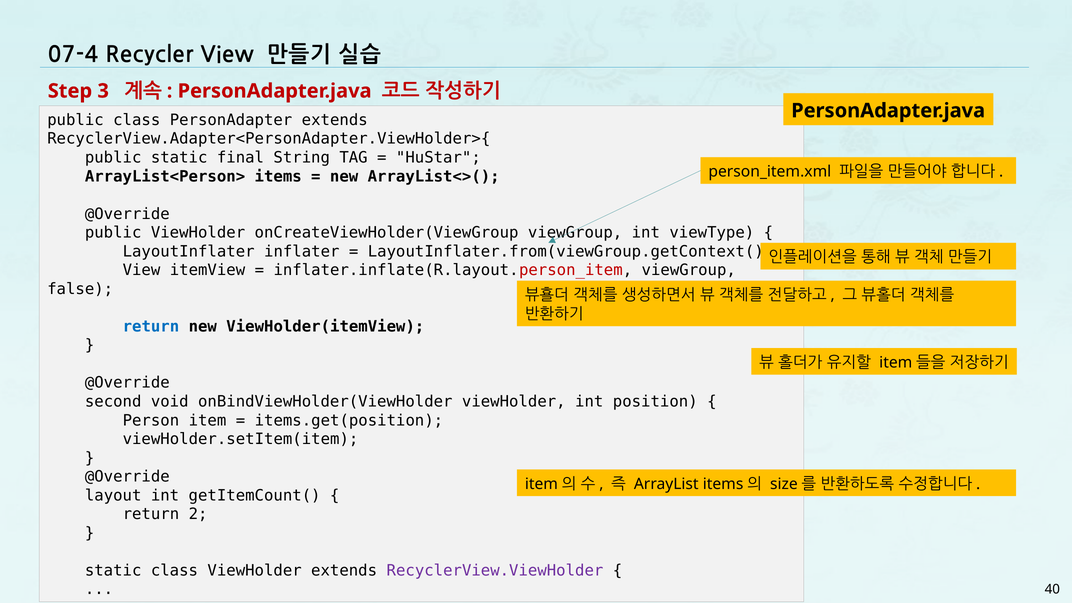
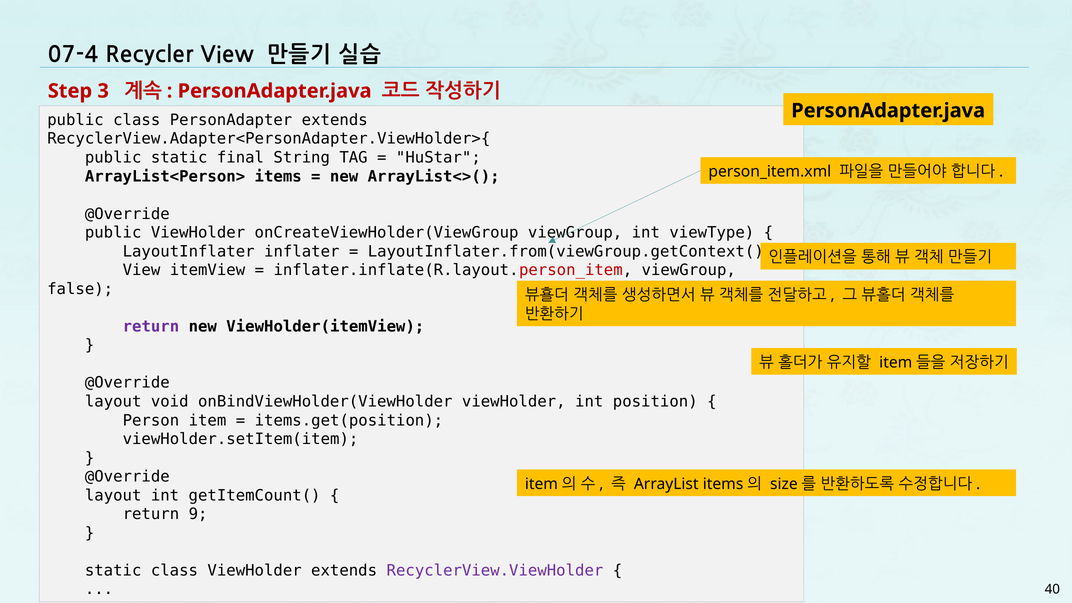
return at (151, 327) colour: blue -> purple
second at (113, 402): second -> layout
2: 2 -> 9
